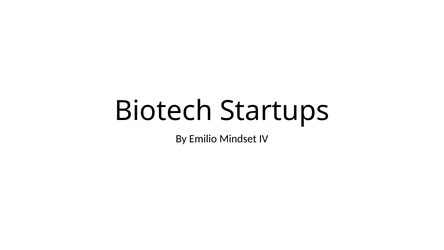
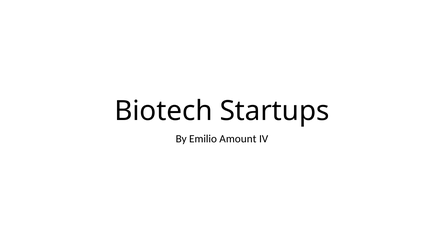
Mindset: Mindset -> Amount
